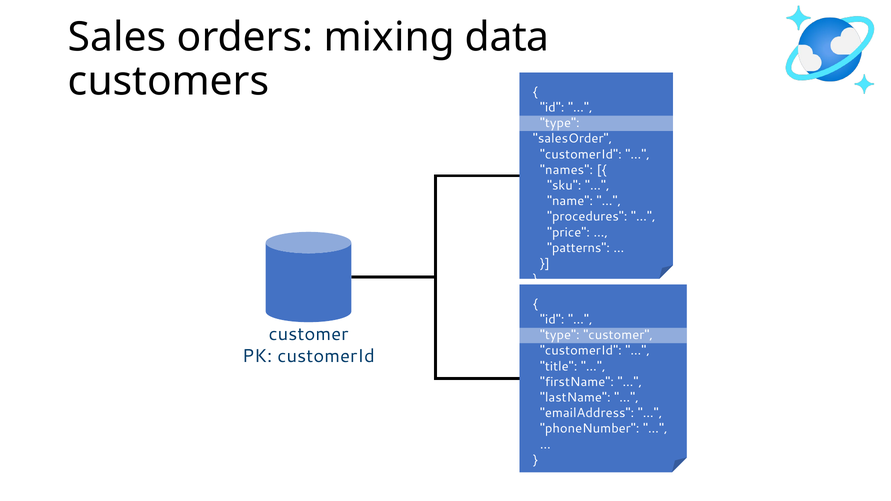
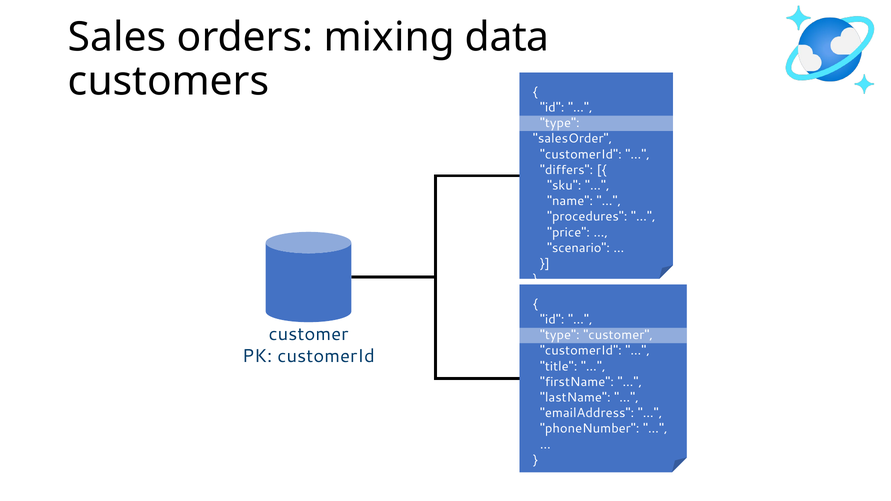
names: names -> differs
patterns: patterns -> scenario
